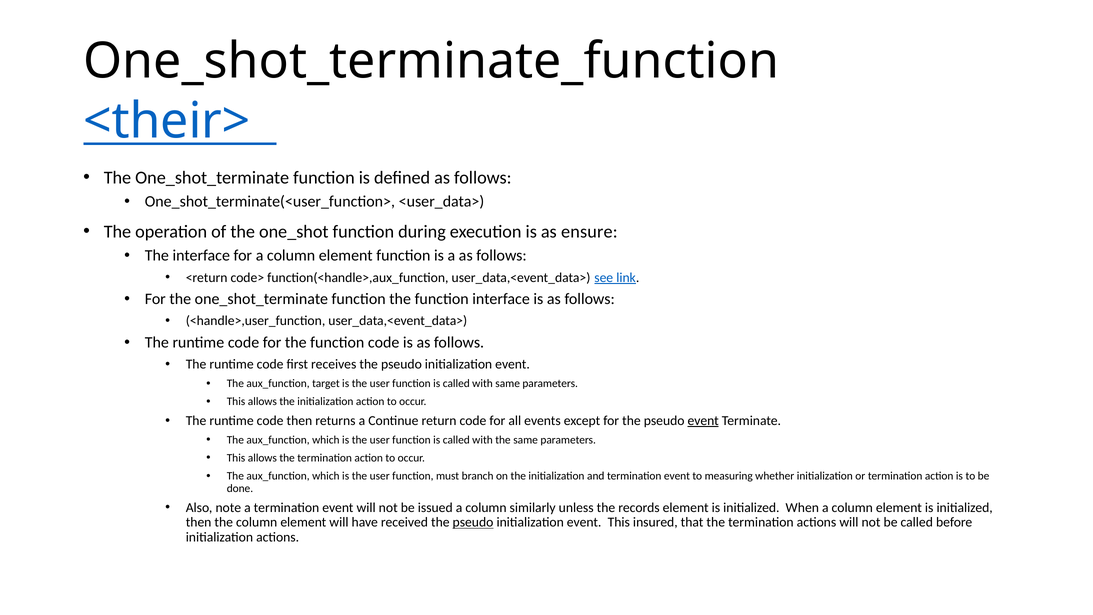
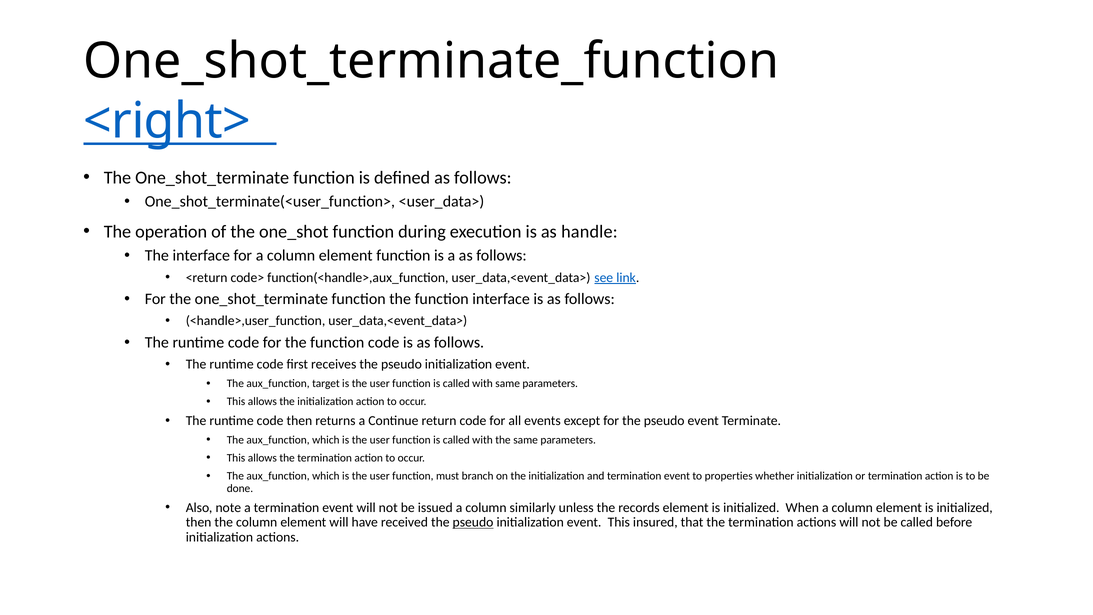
<their>: <their> -> <right>
ensure: ensure -> handle
event at (703, 421) underline: present -> none
measuring: measuring -> properties
